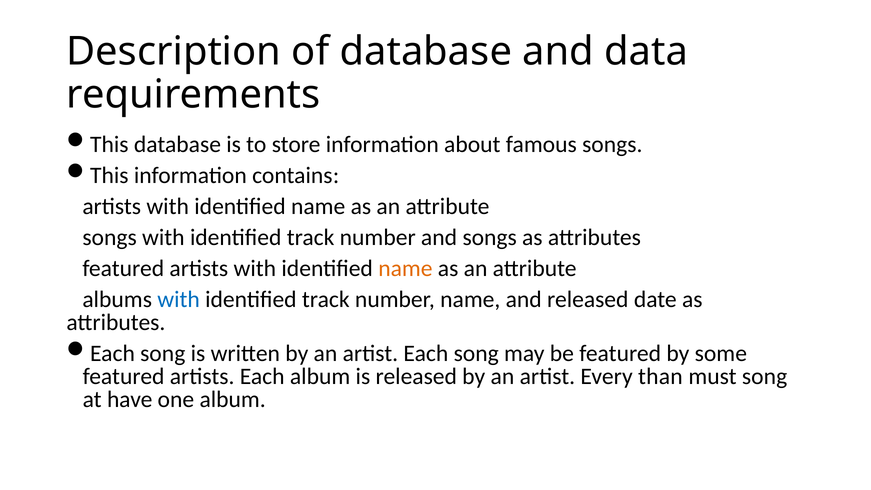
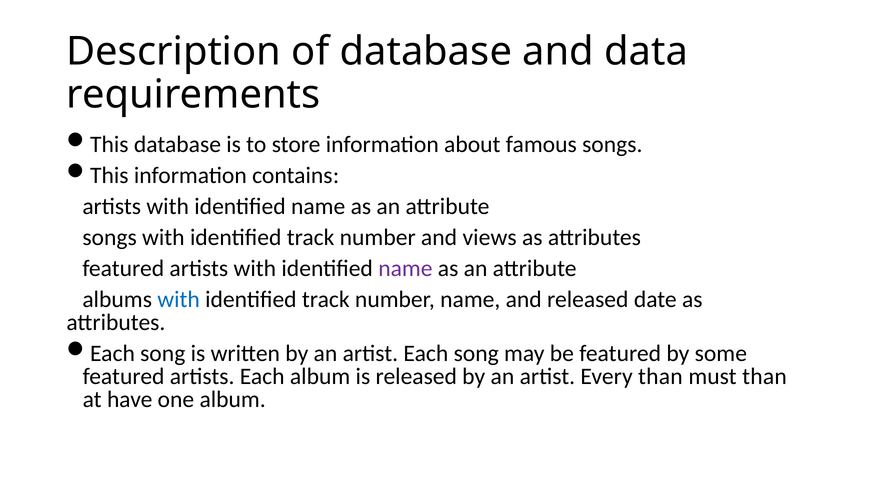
and songs: songs -> views
name at (405, 269) colour: orange -> purple
must song: song -> than
